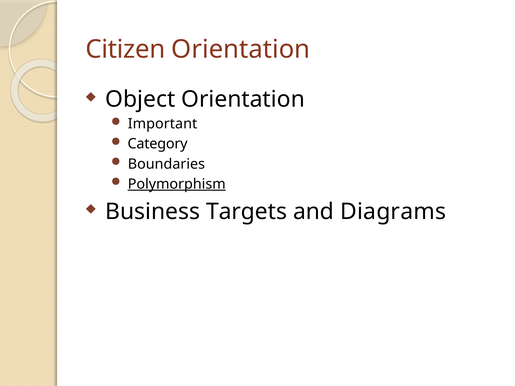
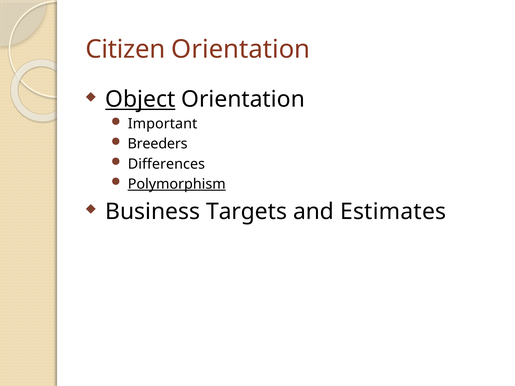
Object underline: none -> present
Category: Category -> Breeders
Boundaries: Boundaries -> Differences
Diagrams: Diagrams -> Estimates
